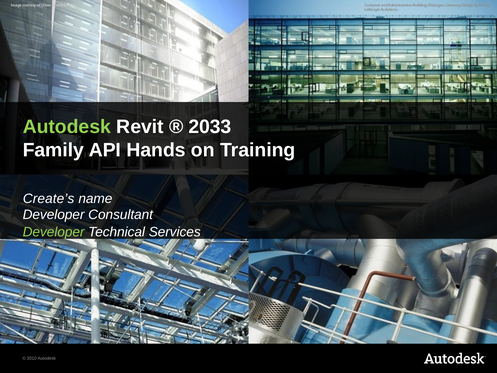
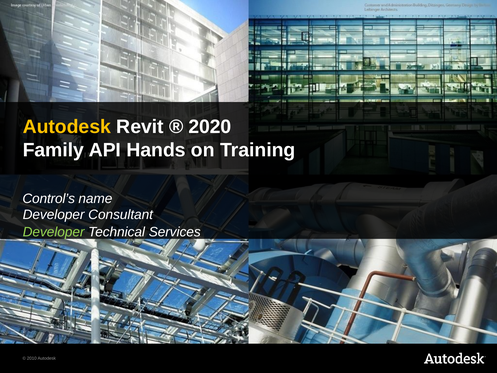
Autodesk at (67, 127) colour: light green -> yellow
2033: 2033 -> 2020
Create’s: Create’s -> Control’s
